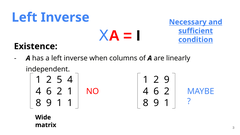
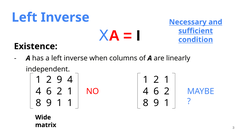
2 5: 5 -> 9
1 2 9: 9 -> 1
